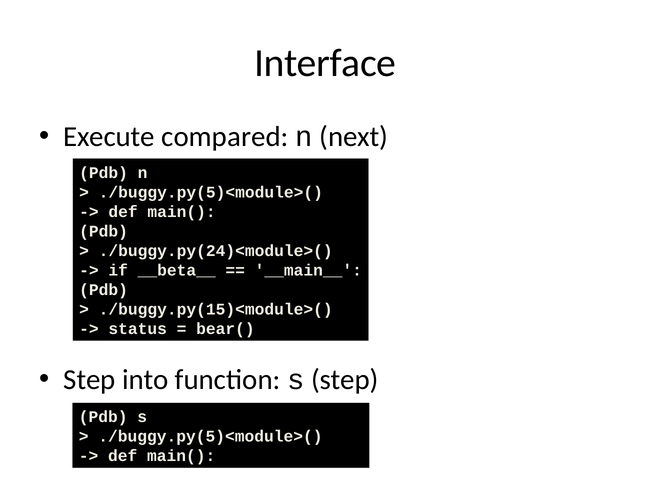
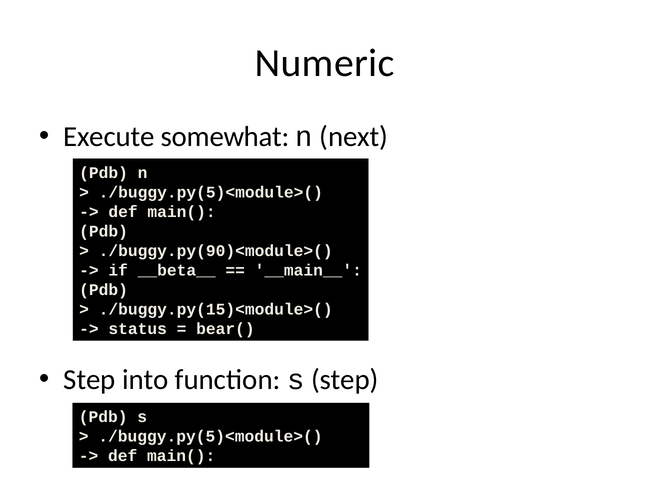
Interface: Interface -> Numeric
compared: compared -> somewhat
./buggy.py(24)<module>(: ./buggy.py(24)<module>( -> ./buggy.py(90)<module>(
